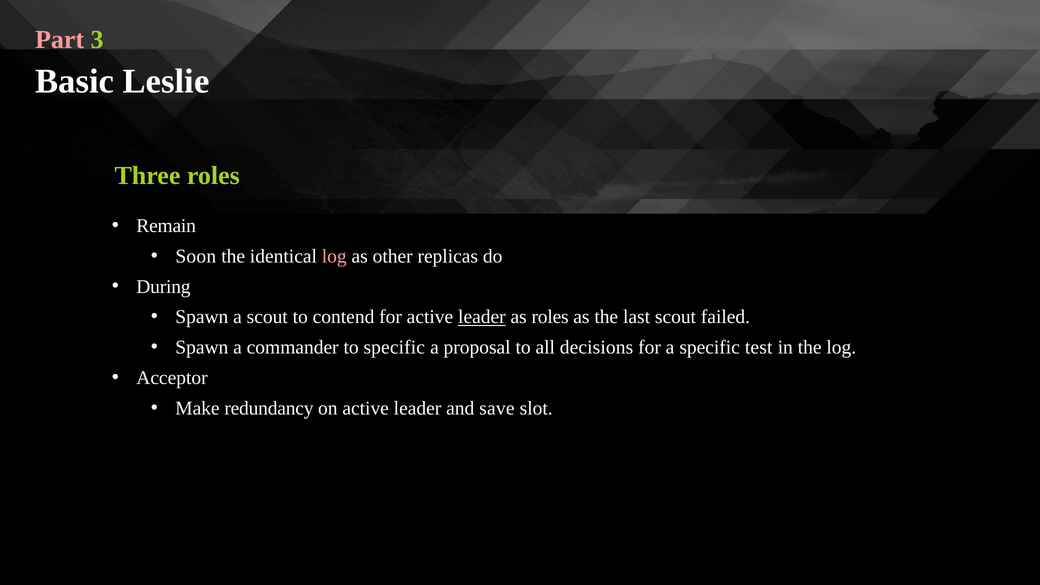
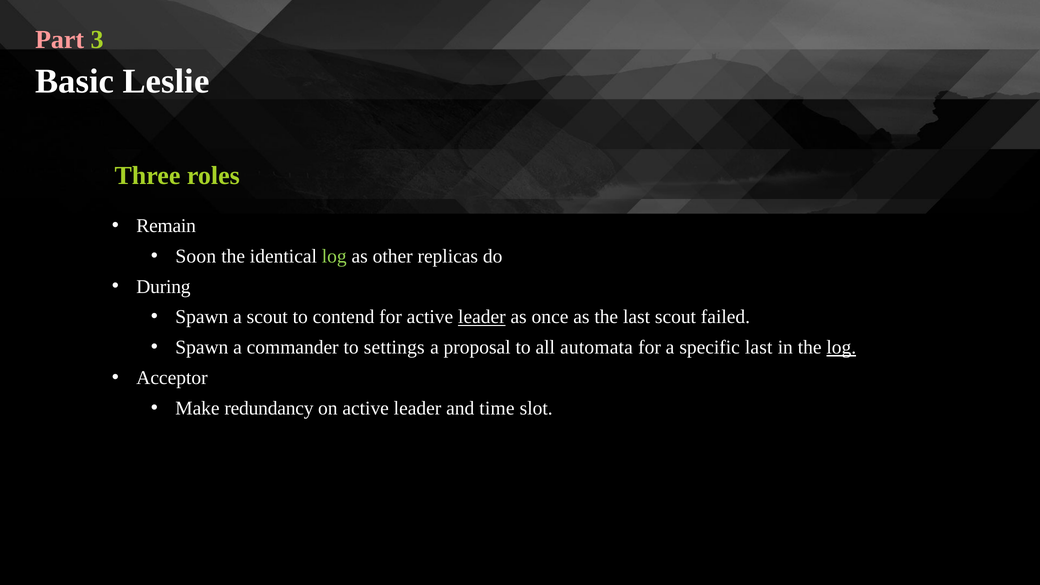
log at (334, 256) colour: pink -> light green
as roles: roles -> once
to specific: specific -> settings
decisions: decisions -> automata
specific test: test -> last
log at (841, 347) underline: none -> present
save: save -> time
